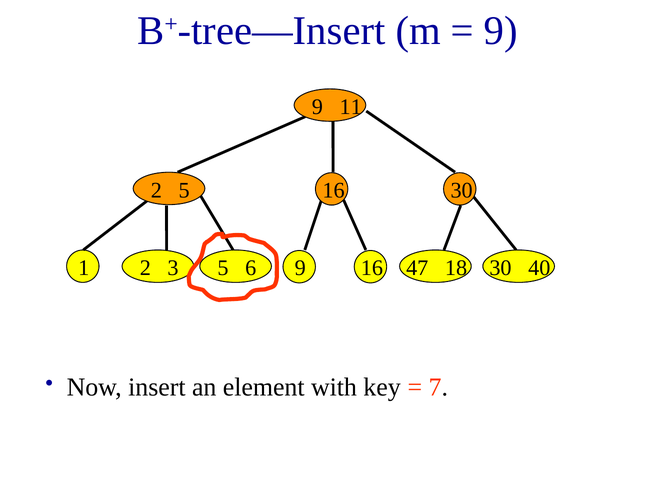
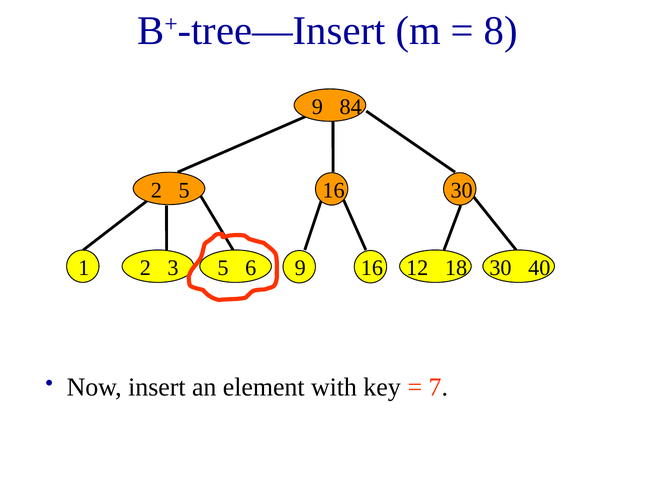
9 at (501, 31): 9 -> 8
11: 11 -> 84
47: 47 -> 12
